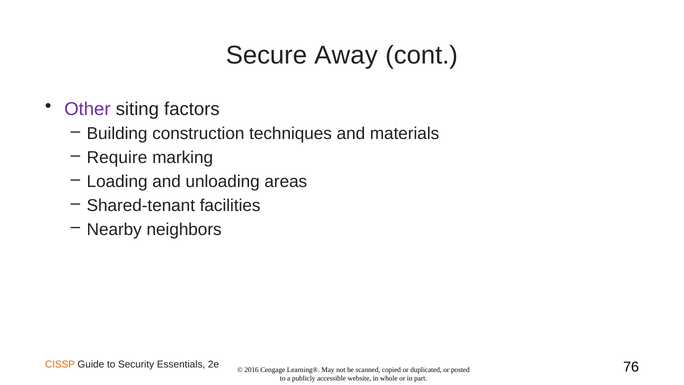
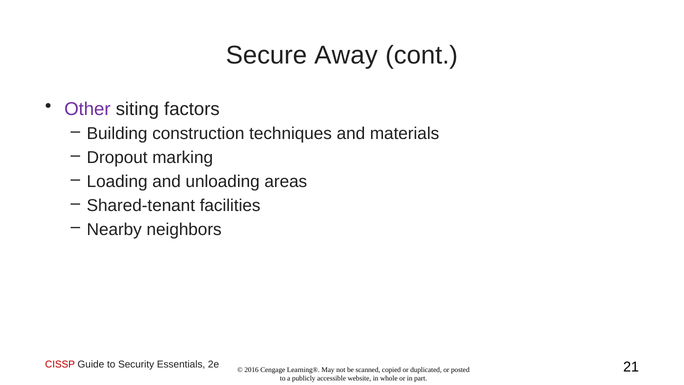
Require: Require -> Dropout
CISSP colour: orange -> red
76: 76 -> 21
